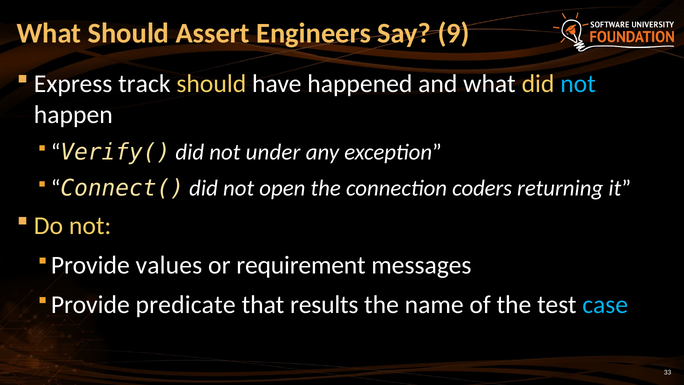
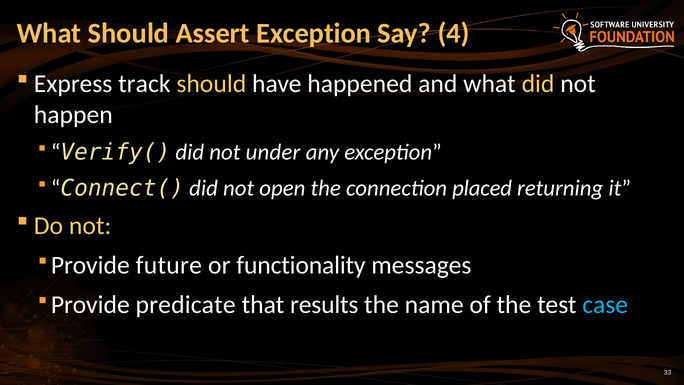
Assert Engineers: Engineers -> Exception
9: 9 -> 4
not at (578, 84) colour: light blue -> white
coders: coders -> placed
values: values -> future
requirement: requirement -> functionality
